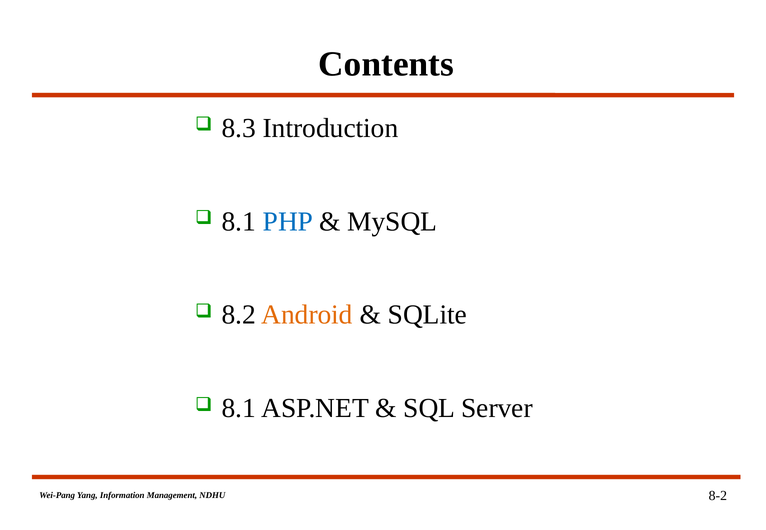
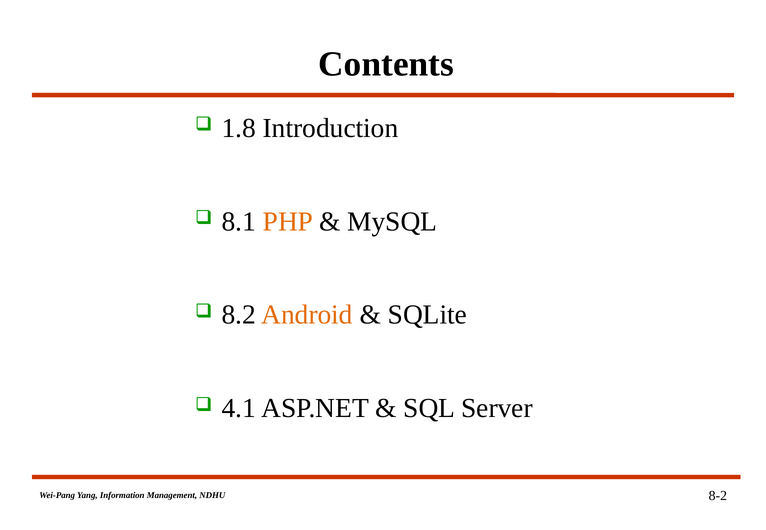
8.3: 8.3 -> 1.8
PHP colour: blue -> orange
8.1 at (239, 409): 8.1 -> 4.1
